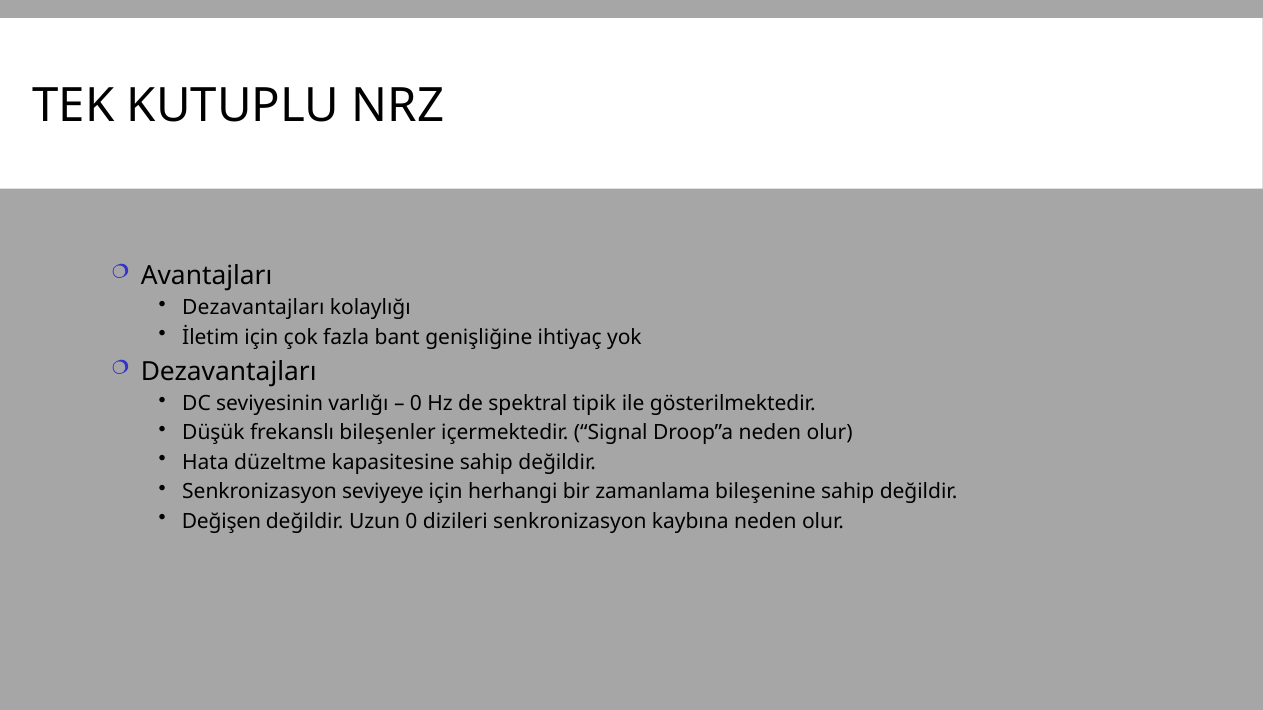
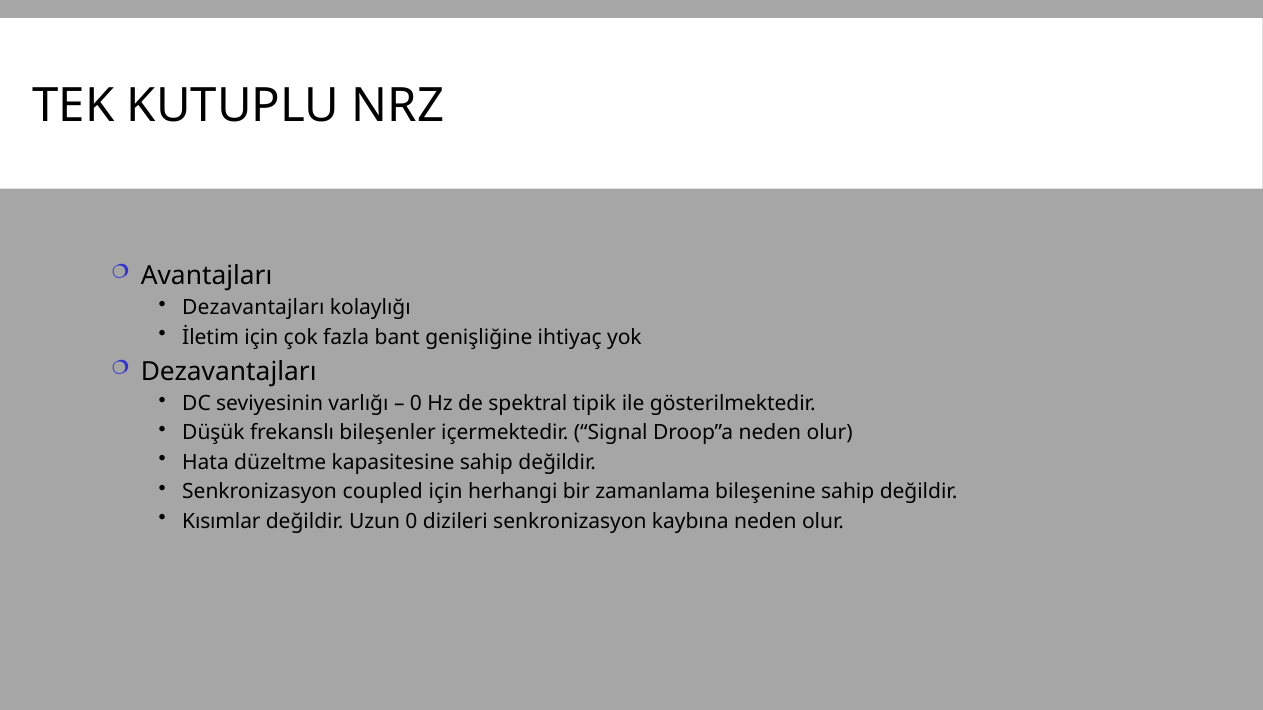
seviyeye: seviyeye -> coupled
Değişen: Değişen -> Kısımlar
